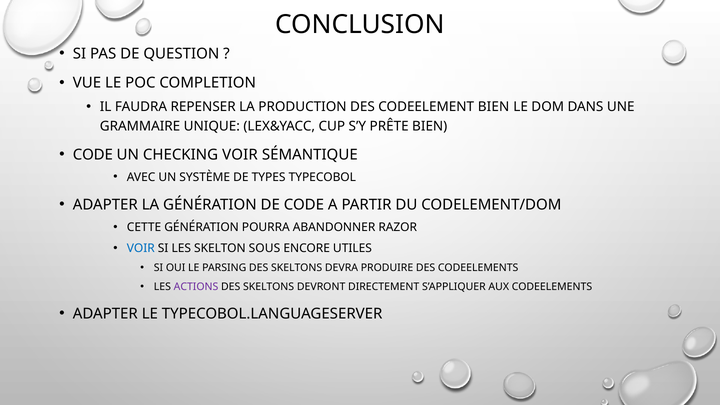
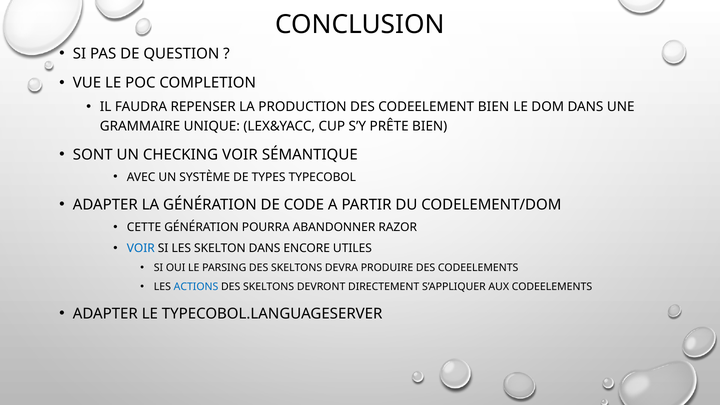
CODE at (93, 155): CODE -> SONT
SKELTON SOUS: SOUS -> DANS
ACTIONS colour: purple -> blue
